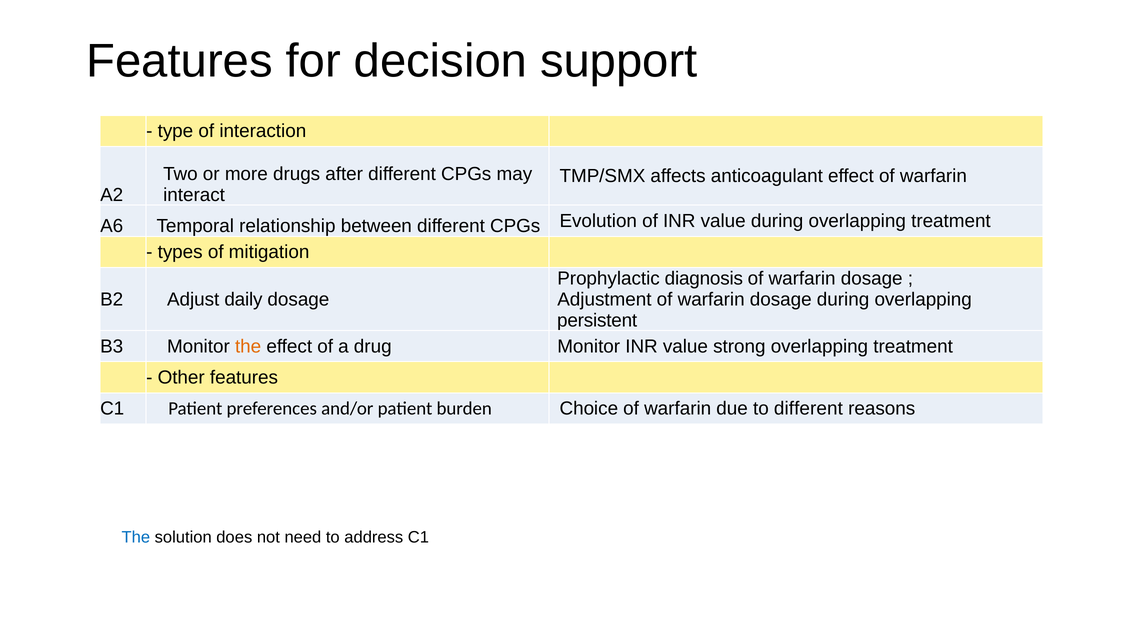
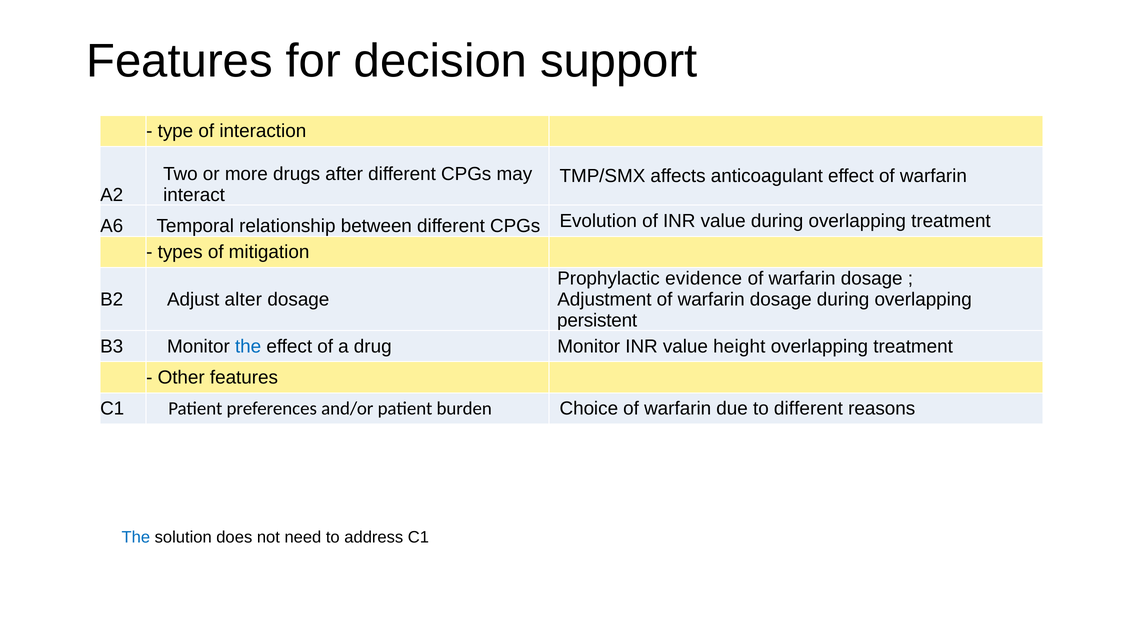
diagnosis: diagnosis -> evidence
daily: daily -> alter
the at (248, 346) colour: orange -> blue
strong: strong -> height
